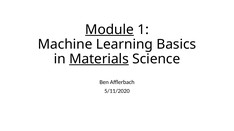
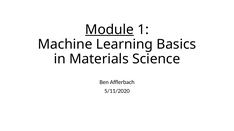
Materials underline: present -> none
